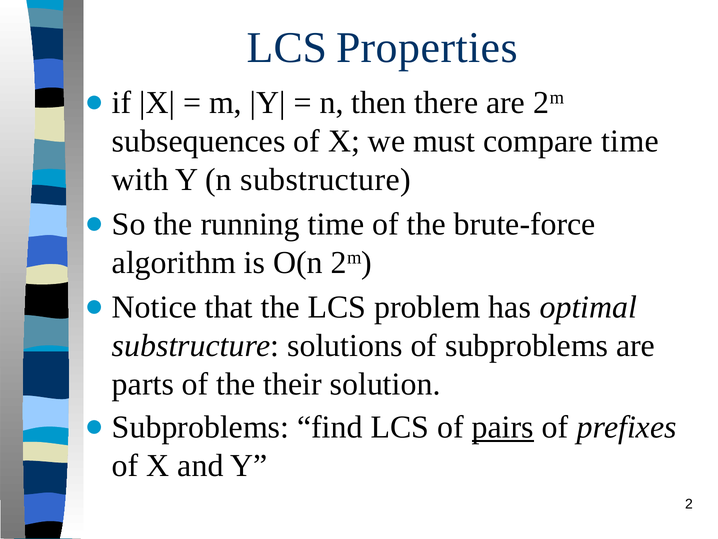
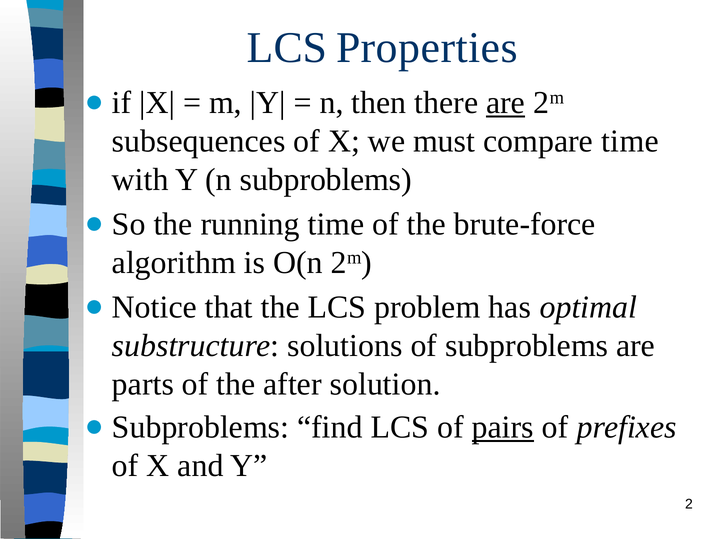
are at (506, 103) underline: none -> present
n substructure: substructure -> subproblems
their: their -> after
